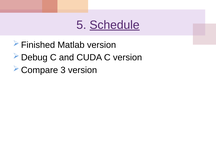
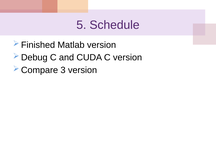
Schedule underline: present -> none
